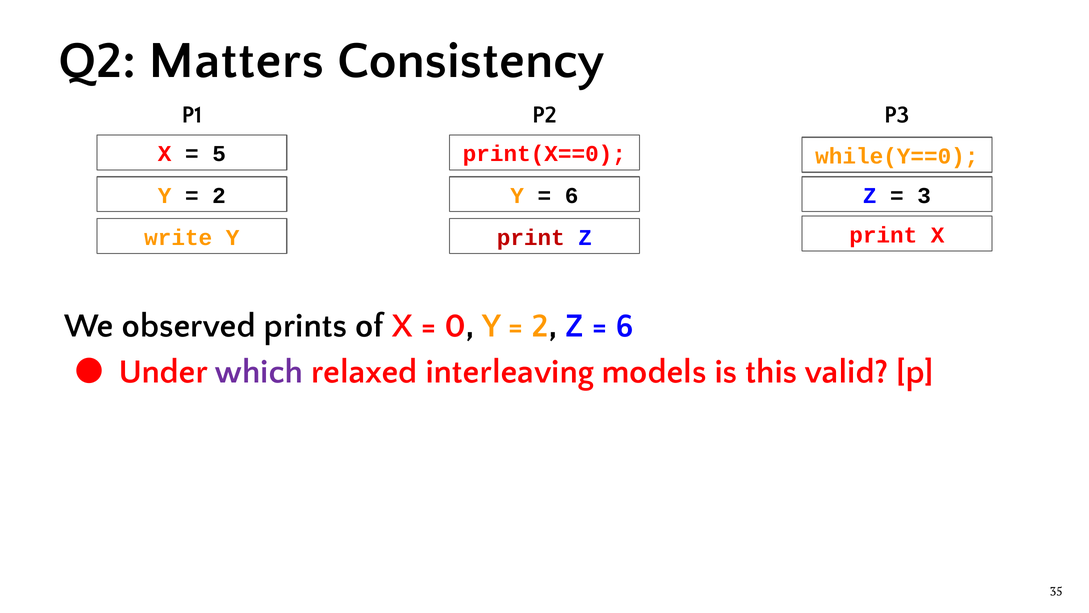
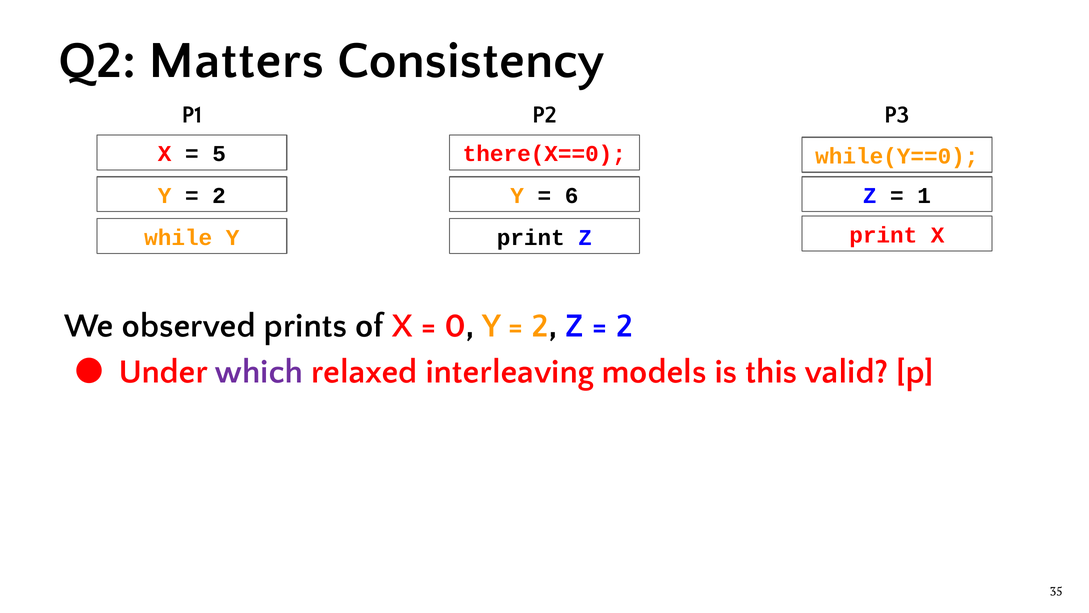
print(X==0: print(X==0 -> there(X==0
3: 3 -> 1
write: write -> while
print at (531, 237) colour: red -> black
6 at (625, 326): 6 -> 2
